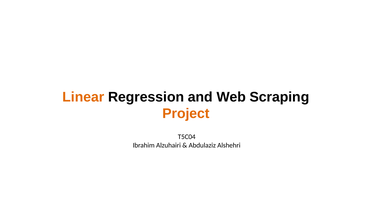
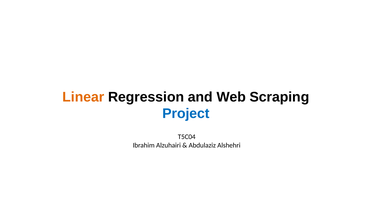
Project colour: orange -> blue
